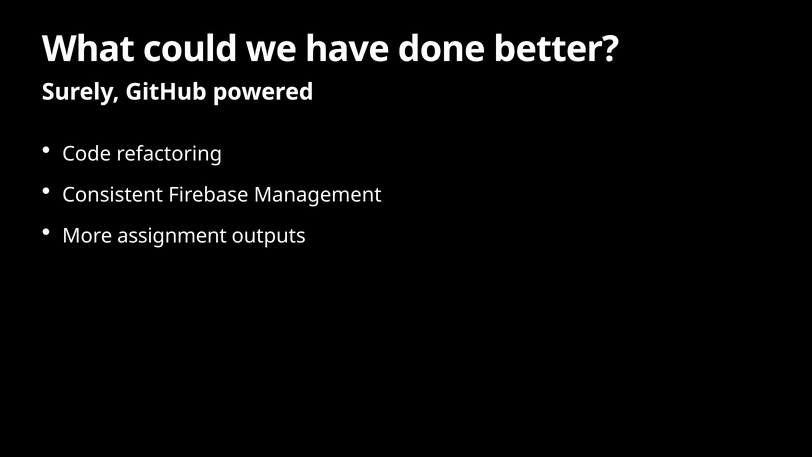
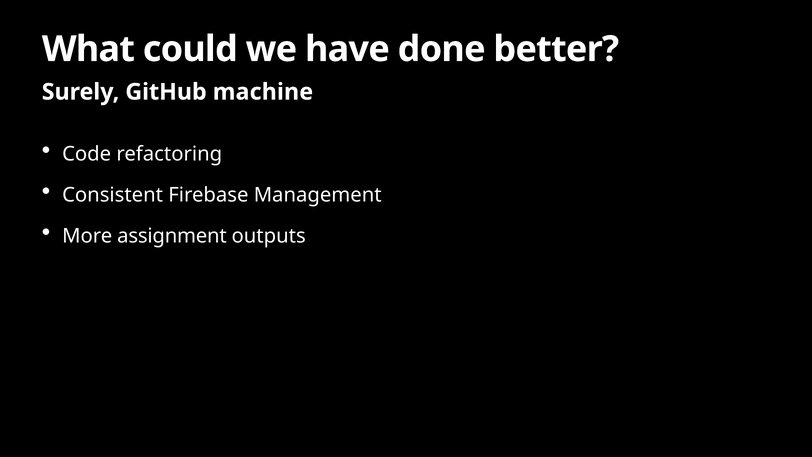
powered: powered -> machine
